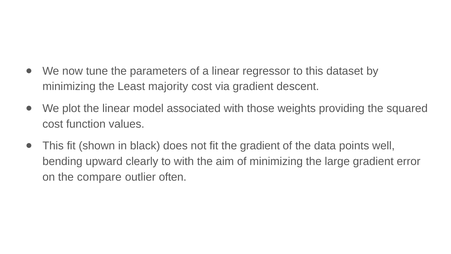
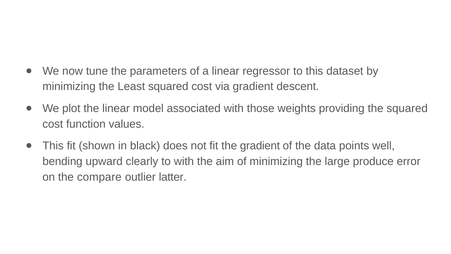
Least majority: majority -> squared
large gradient: gradient -> produce
often: often -> latter
